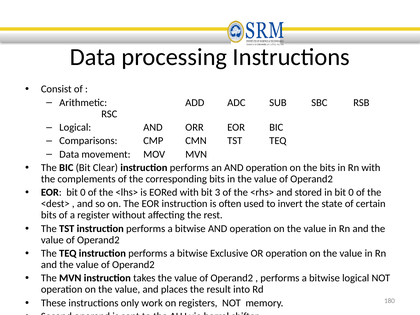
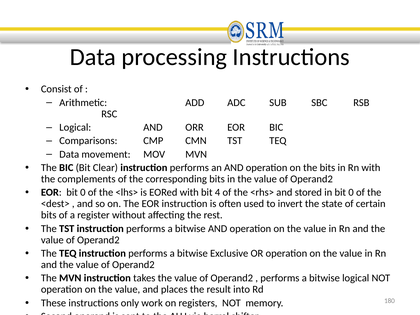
3: 3 -> 4
